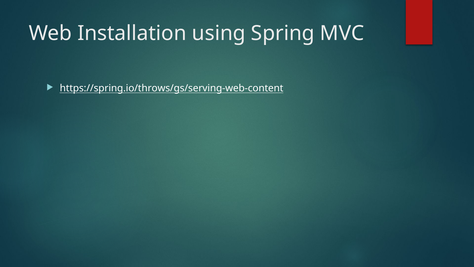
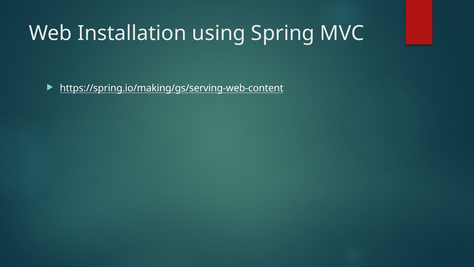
https://spring.io/throws/gs/serving-web-content: https://spring.io/throws/gs/serving-web-content -> https://spring.io/making/gs/serving-web-content
